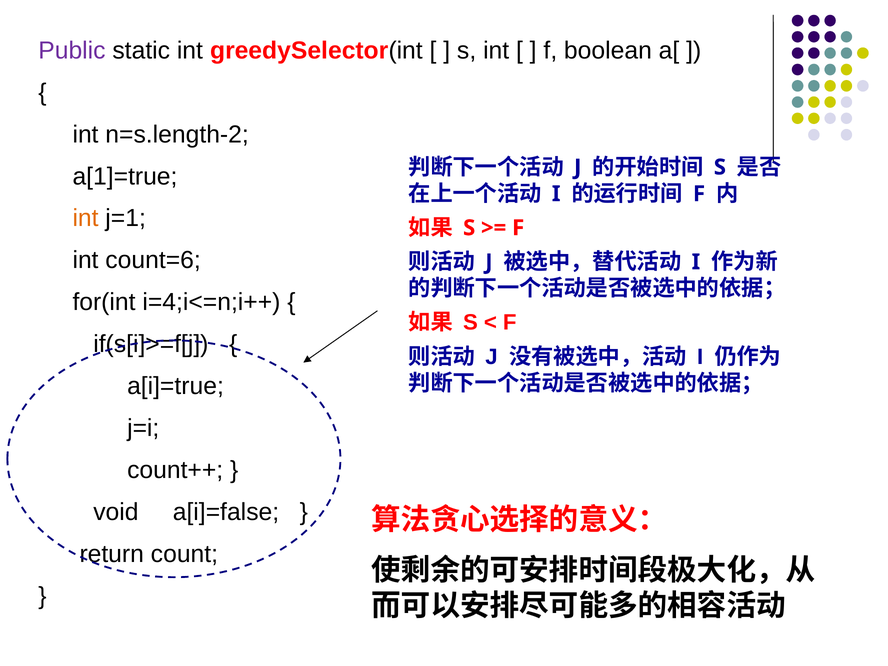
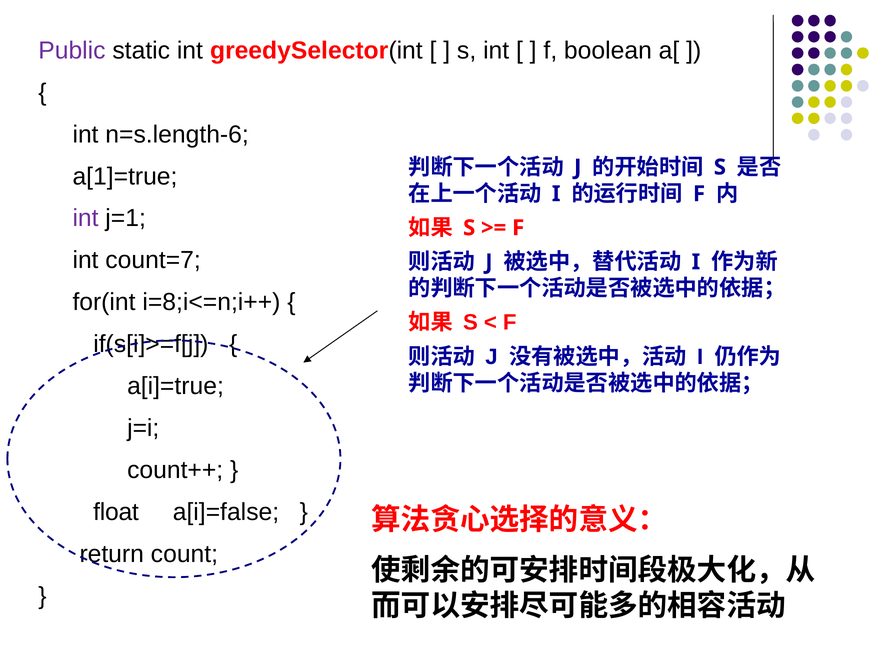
n=s.length-2: n=s.length-2 -> n=s.length-6
int at (86, 218) colour: orange -> purple
count=6: count=6 -> count=7
i=4;i<=n;i++: i=4;i<=n;i++ -> i=8;i<=n;i++
void: void -> float
